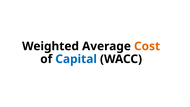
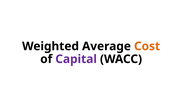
Capital colour: blue -> purple
